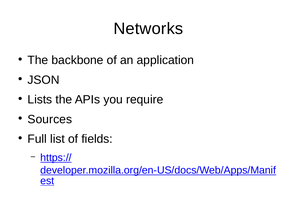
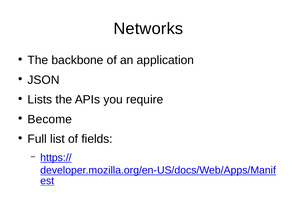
Sources: Sources -> Become
